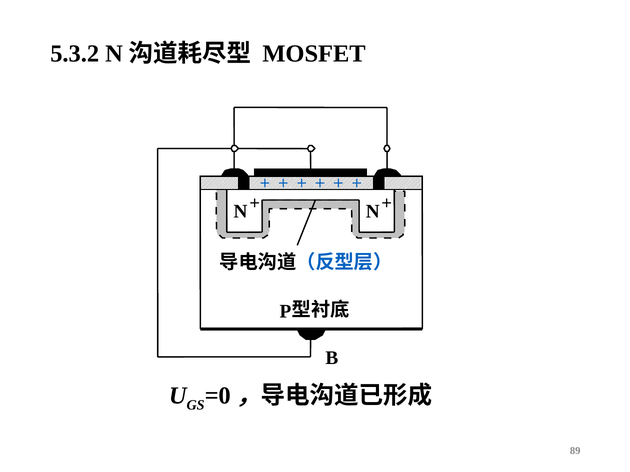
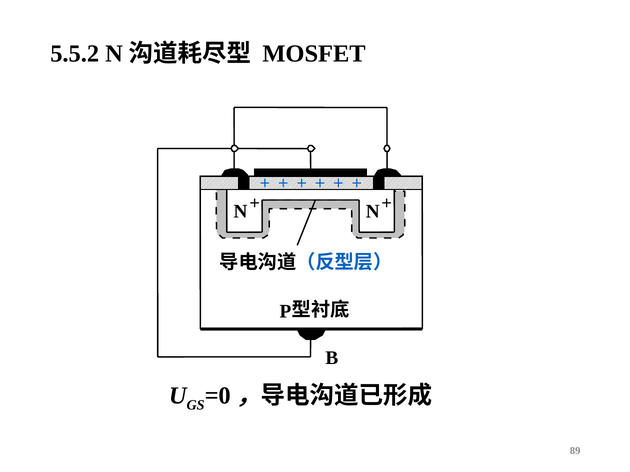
5.3.2: 5.3.2 -> 5.5.2
